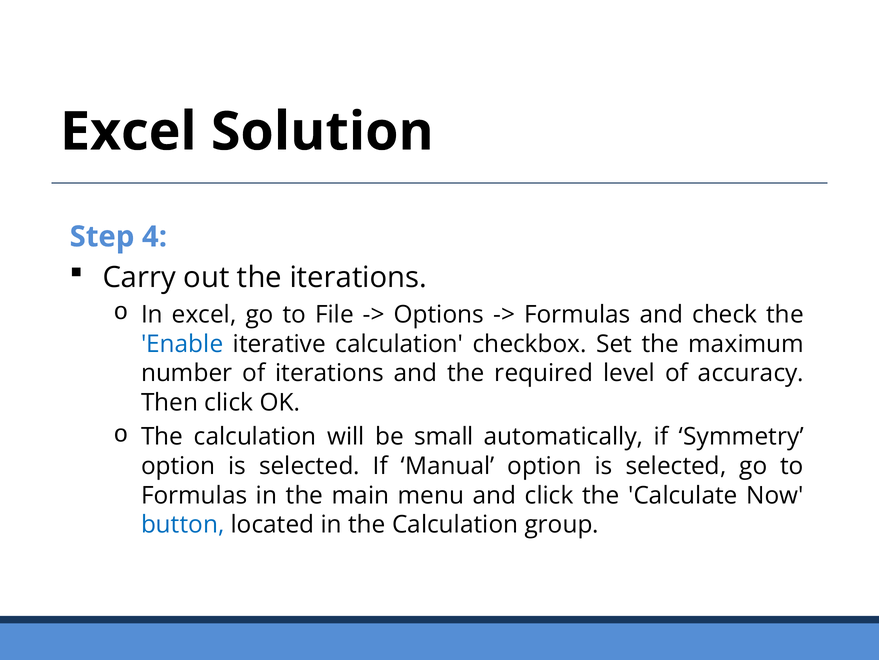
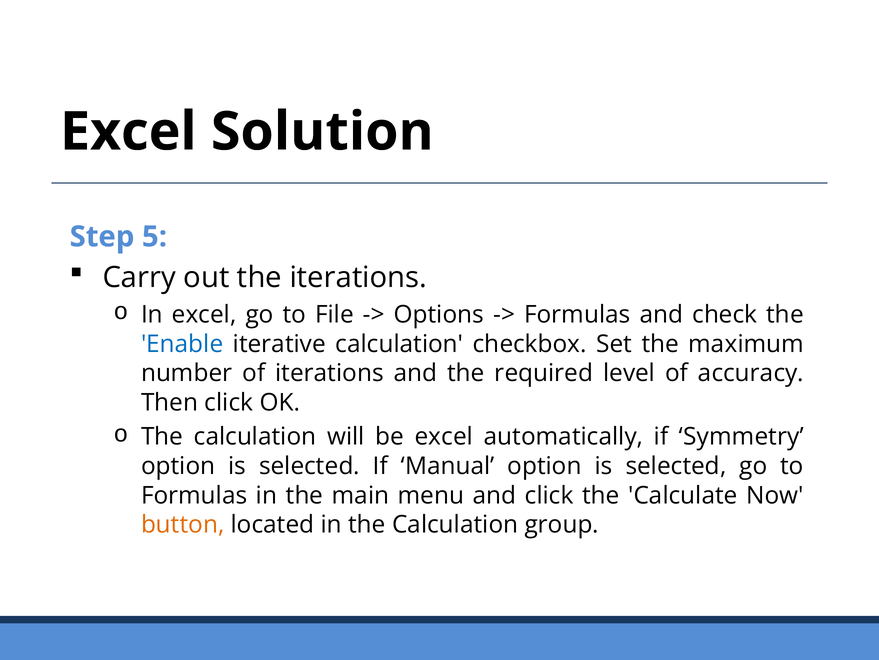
4: 4 -> 5
be small: small -> excel
button colour: blue -> orange
